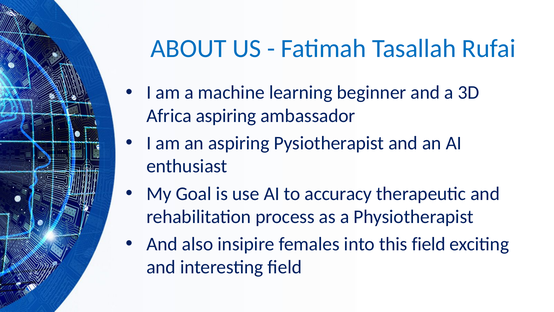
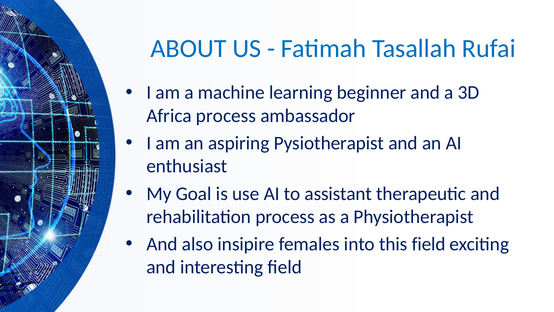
Africa aspiring: aspiring -> process
accuracy: accuracy -> assistant
